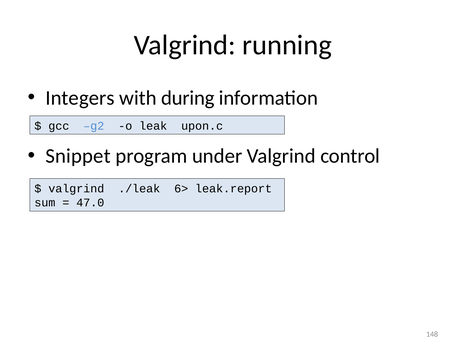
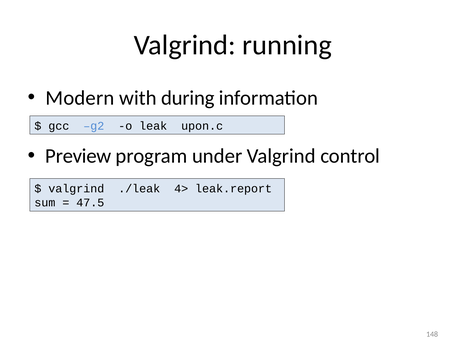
Integers: Integers -> Modern
Snippet: Snippet -> Preview
6>: 6> -> 4>
47.0: 47.0 -> 47.5
